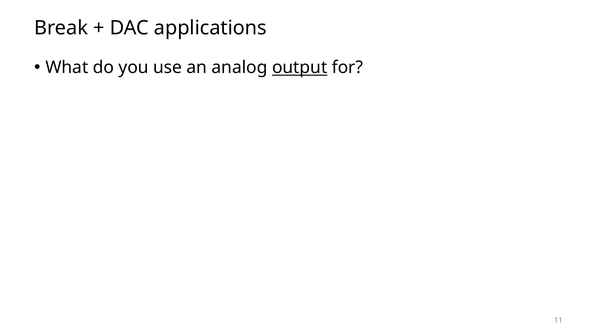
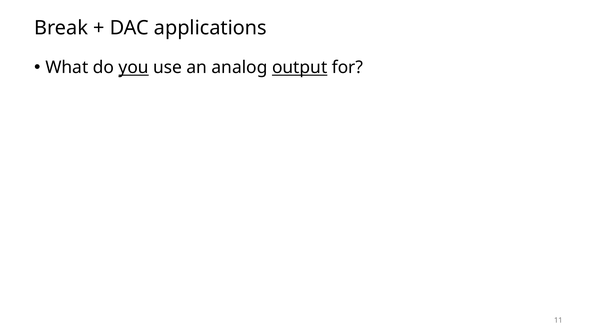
you underline: none -> present
